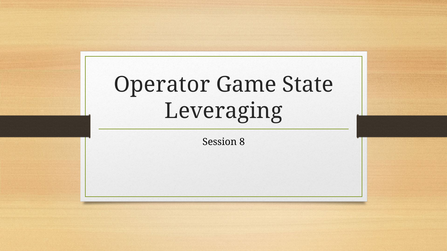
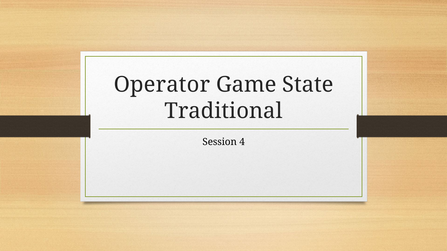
Leveraging: Leveraging -> Traditional
8: 8 -> 4
